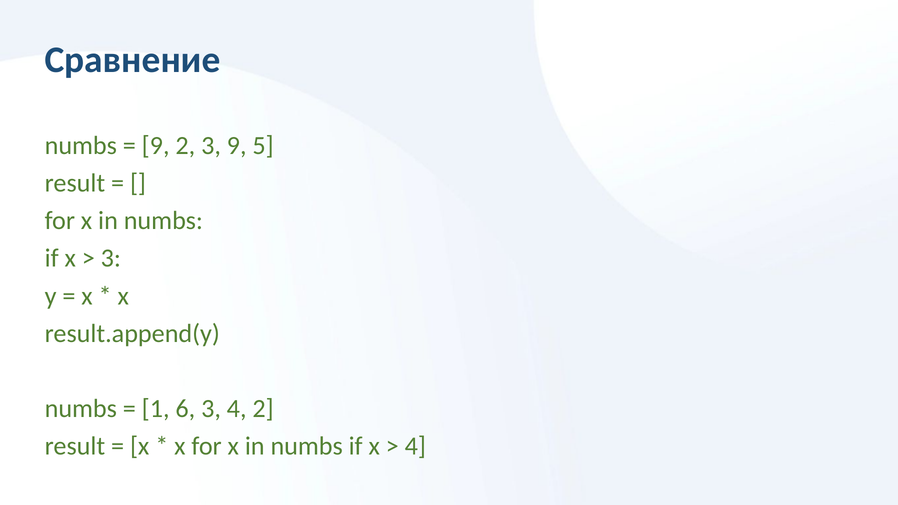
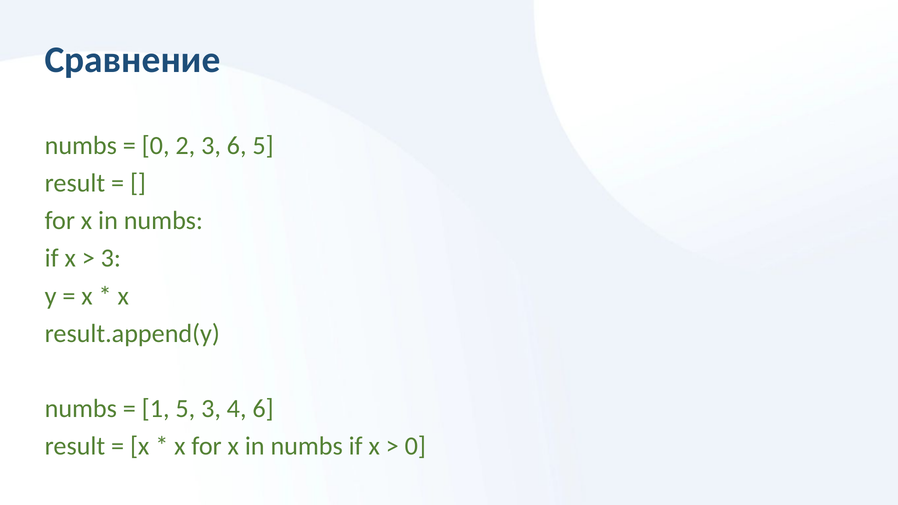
9 at (156, 146): 9 -> 0
3 9: 9 -> 6
1 6: 6 -> 5
4 2: 2 -> 6
4 at (415, 446): 4 -> 0
